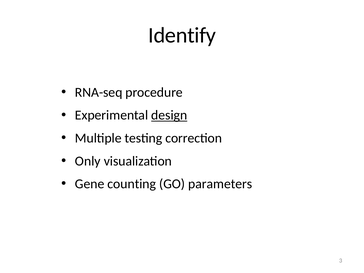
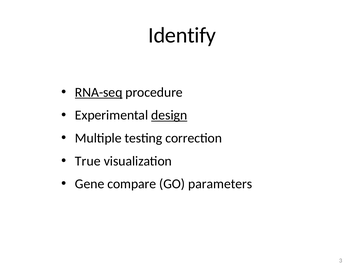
RNA-seq underline: none -> present
Only: Only -> True
counting: counting -> compare
